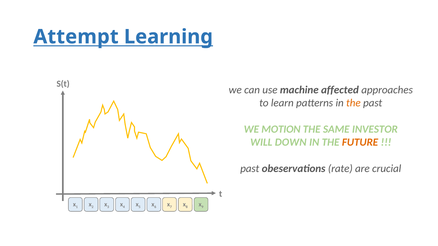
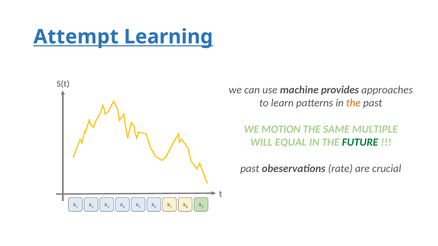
affected: affected -> provides
INVESTOR: INVESTOR -> MULTIPLE
DOWN: DOWN -> EQUAL
FUTURE colour: orange -> green
